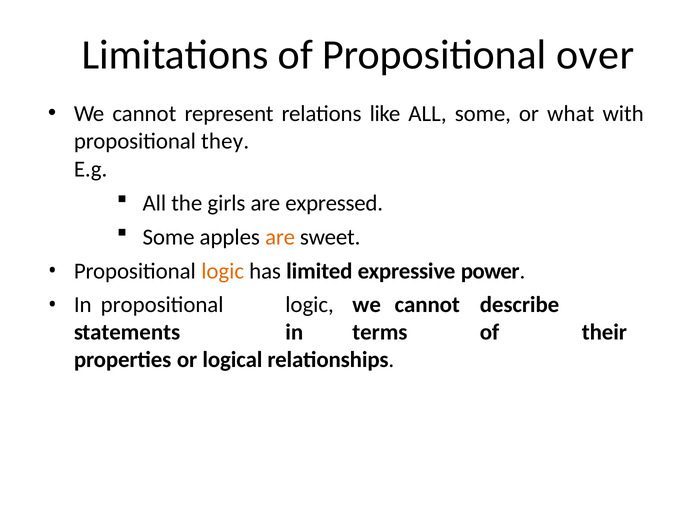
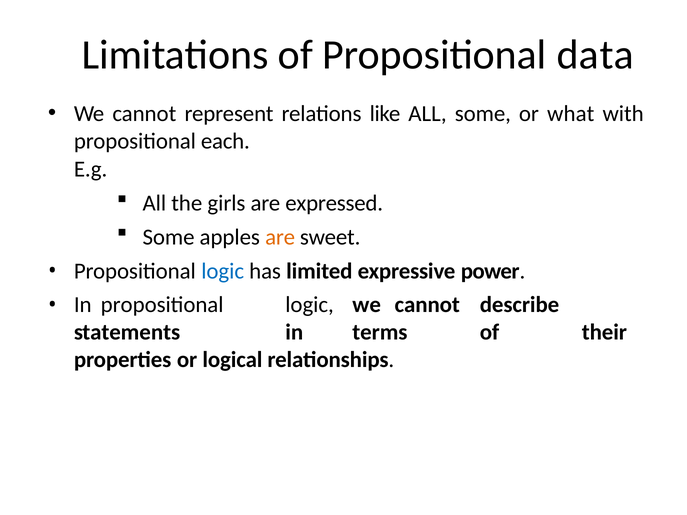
over: over -> data
they: they -> each
logic at (223, 271) colour: orange -> blue
